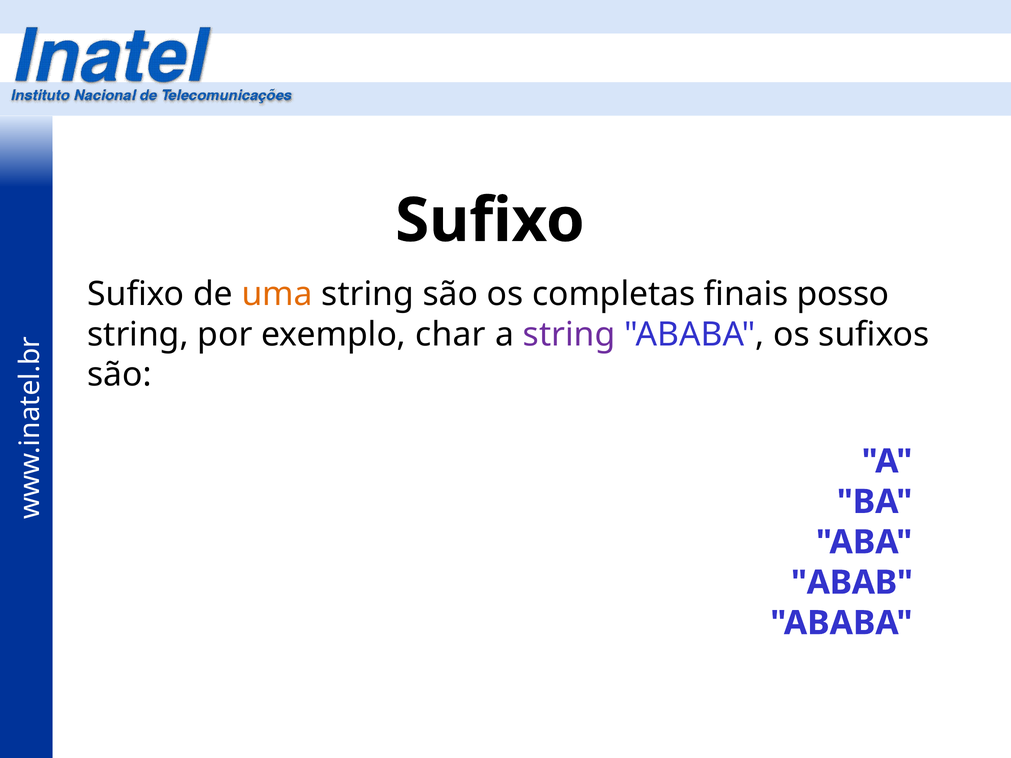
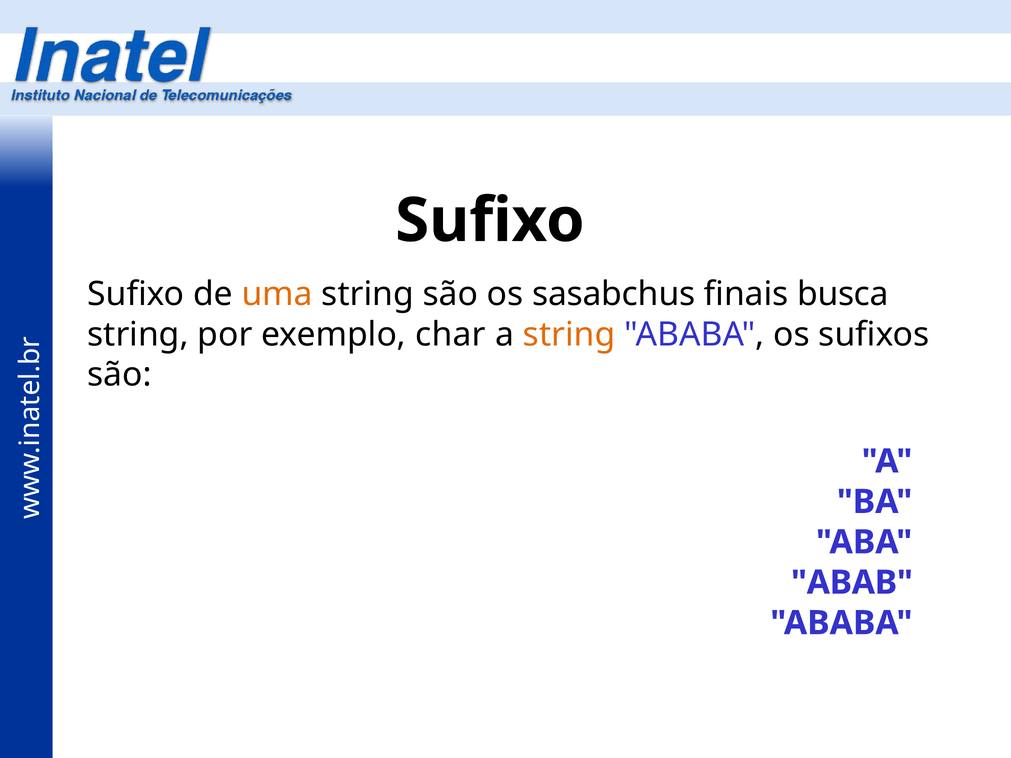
completas: completas -> sasabchus
posso: posso -> busca
string at (569, 335) colour: purple -> orange
